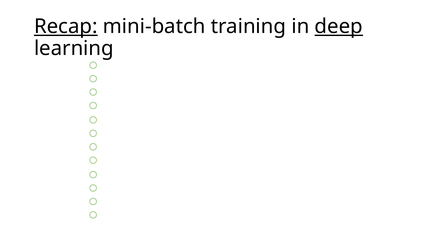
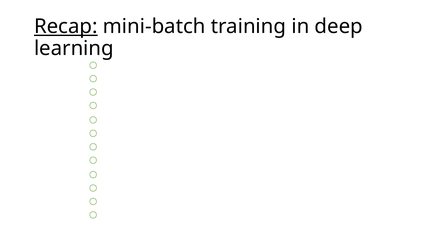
deep underline: present -> none
